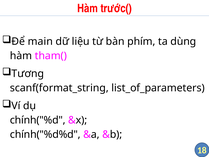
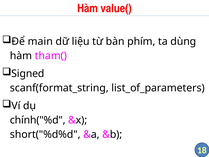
trước(: trước( -> value(
Tương: Tương -> Signed
chính("%d%d: chính("%d%d -> short("%d%d
